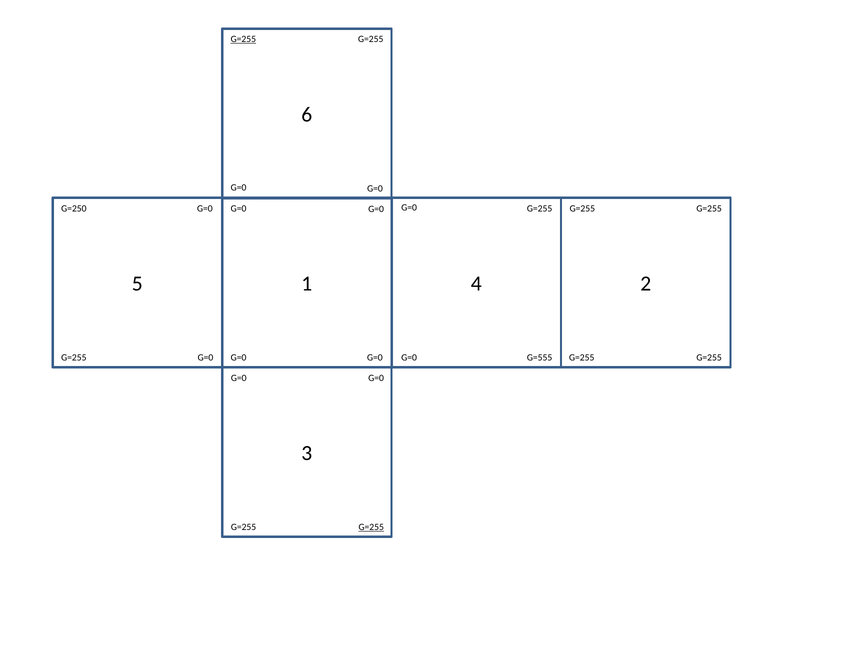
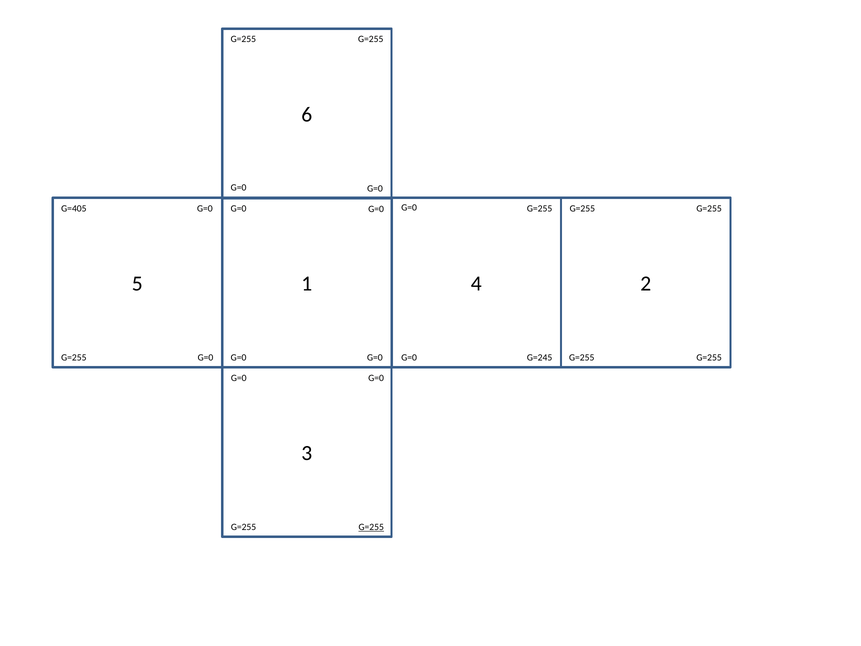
G=255 at (243, 39) underline: present -> none
G=250: G=250 -> G=405
G=555: G=555 -> G=245
